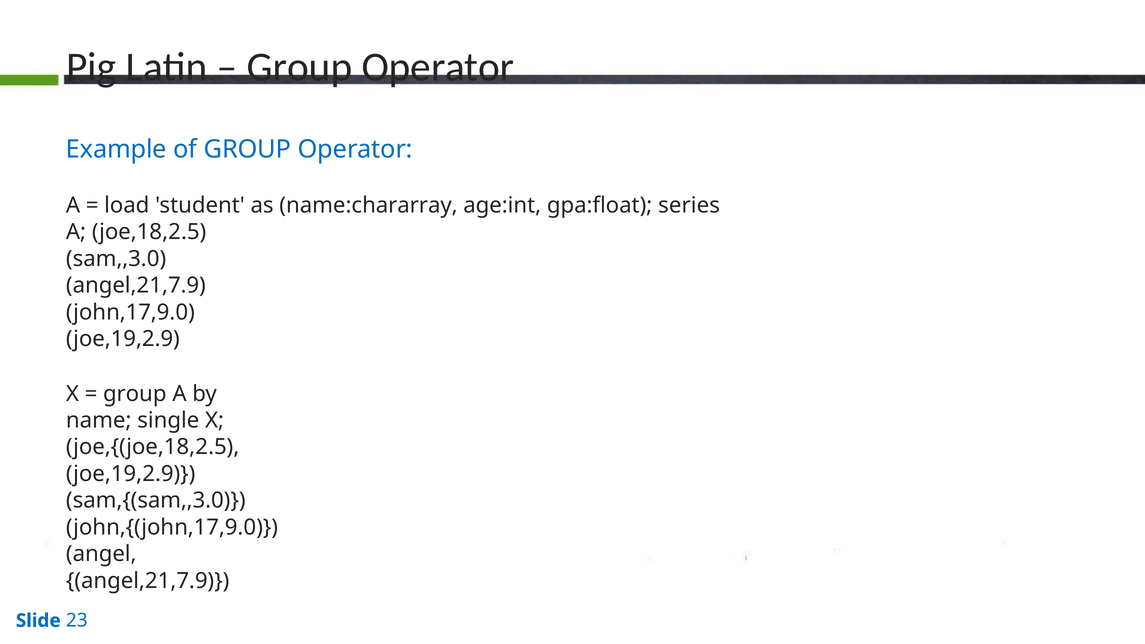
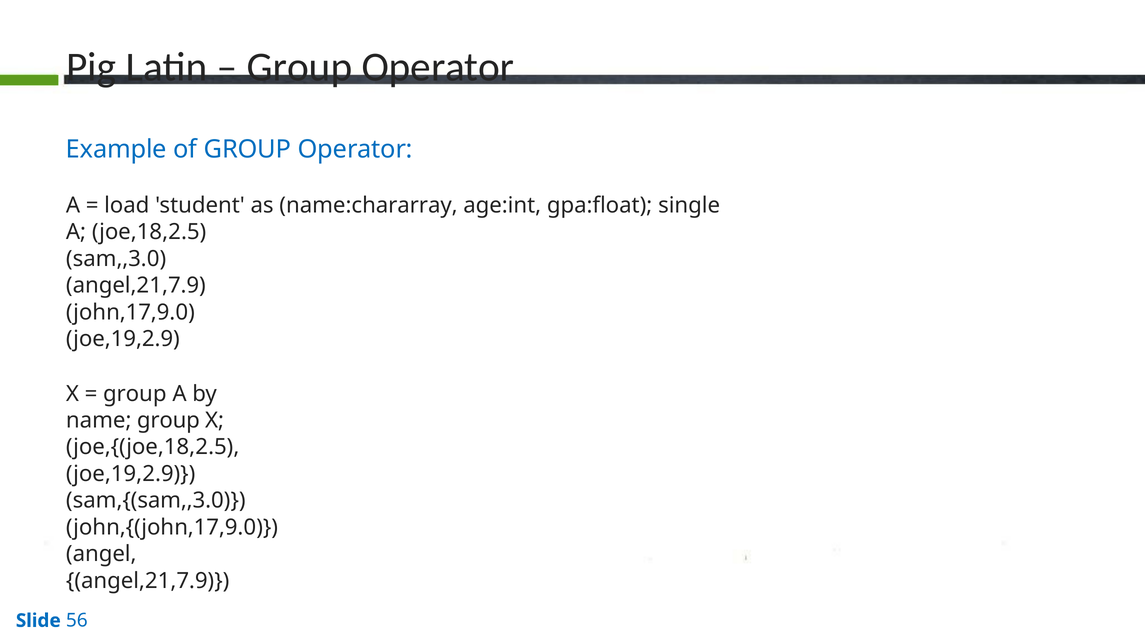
series: series -> single
name single: single -> group
23: 23 -> 56
